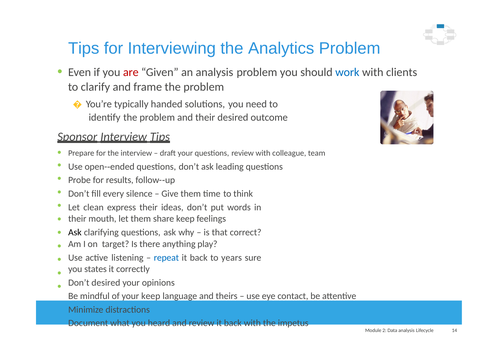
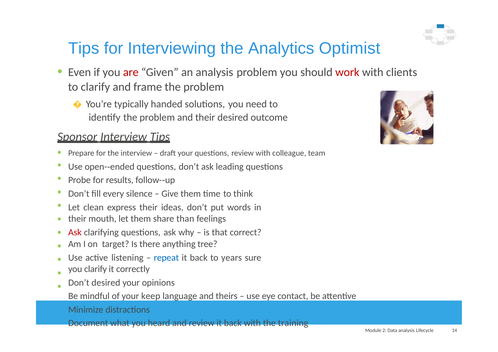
Analytics Problem: Problem -> Optimist
work colour: blue -> red
share keep: keep -> than
Ask at (75, 232) colour: black -> red
play: play -> tree
you states: states -> clarify
impetus: impetus -> training
